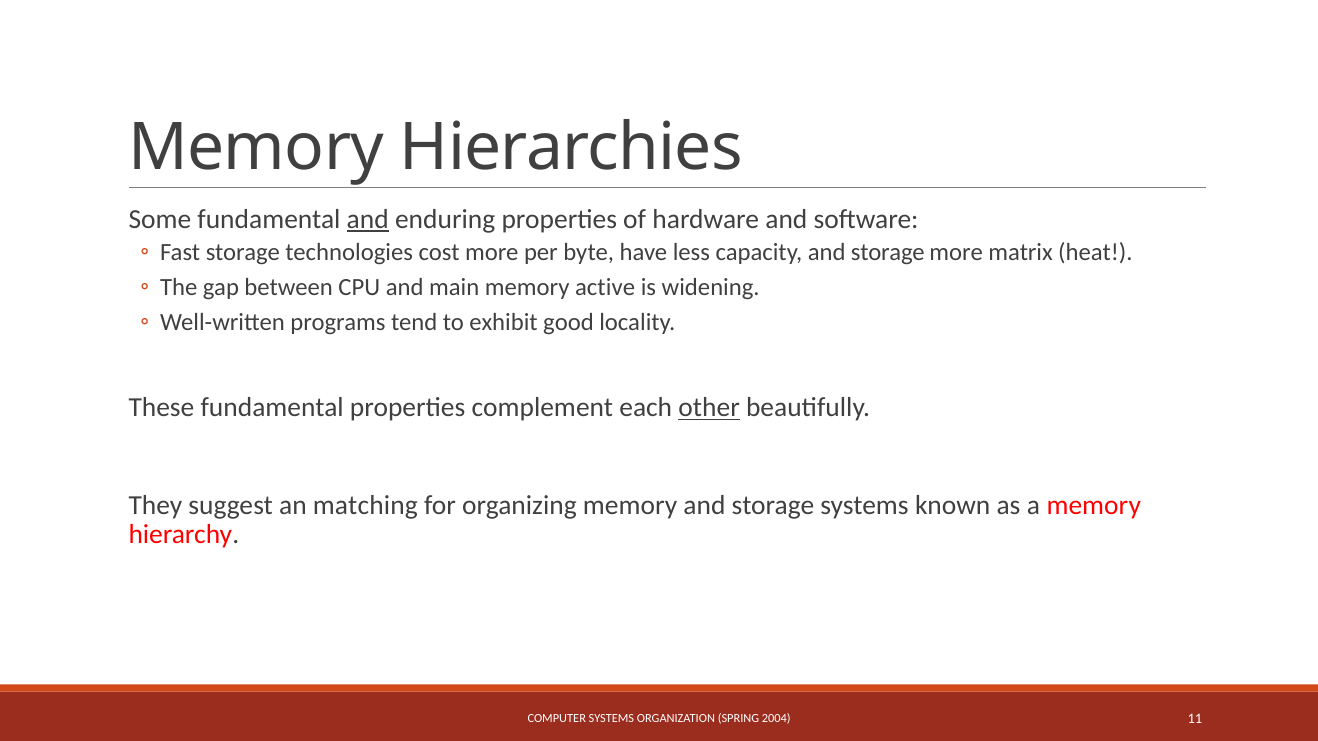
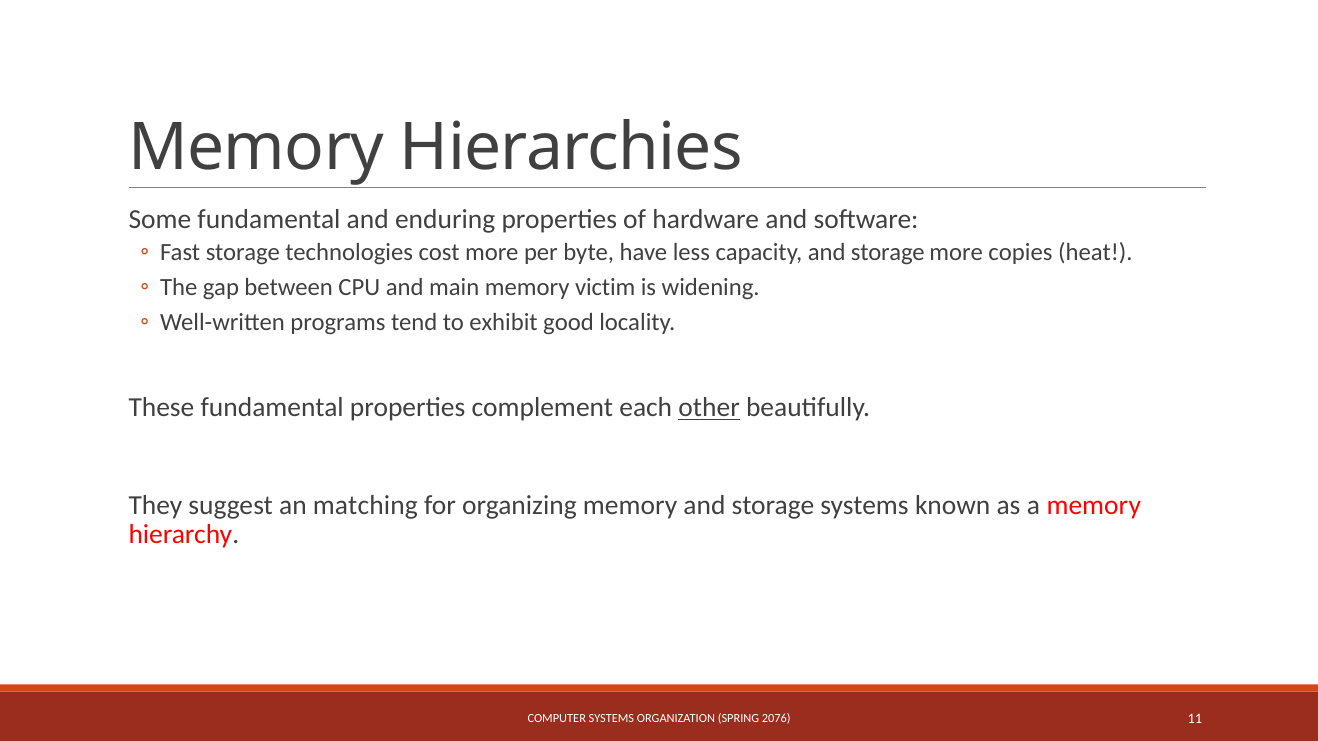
and at (368, 219) underline: present -> none
matrix: matrix -> copies
active: active -> victim
2004: 2004 -> 2076
